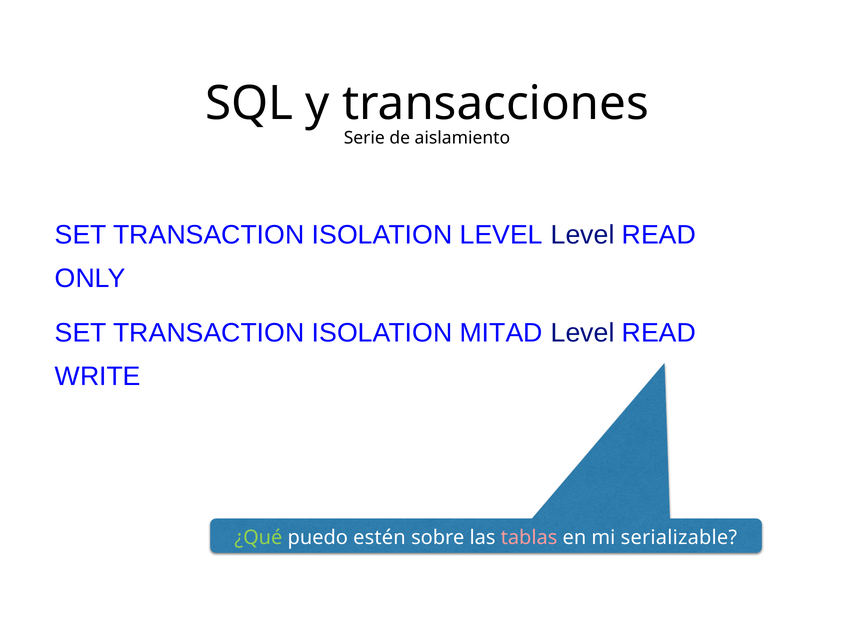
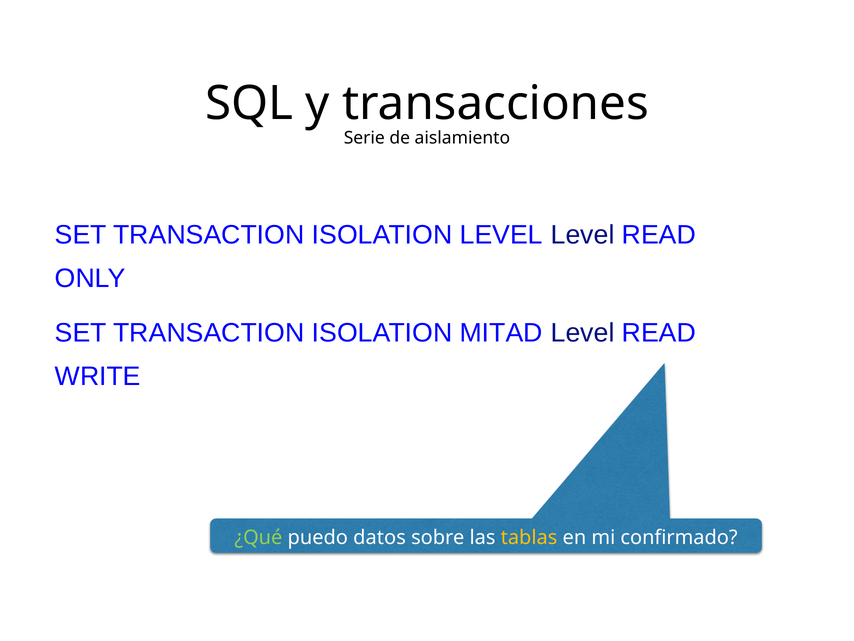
estén: estén -> datos
tablas colour: pink -> yellow
serializable: serializable -> confirmado
